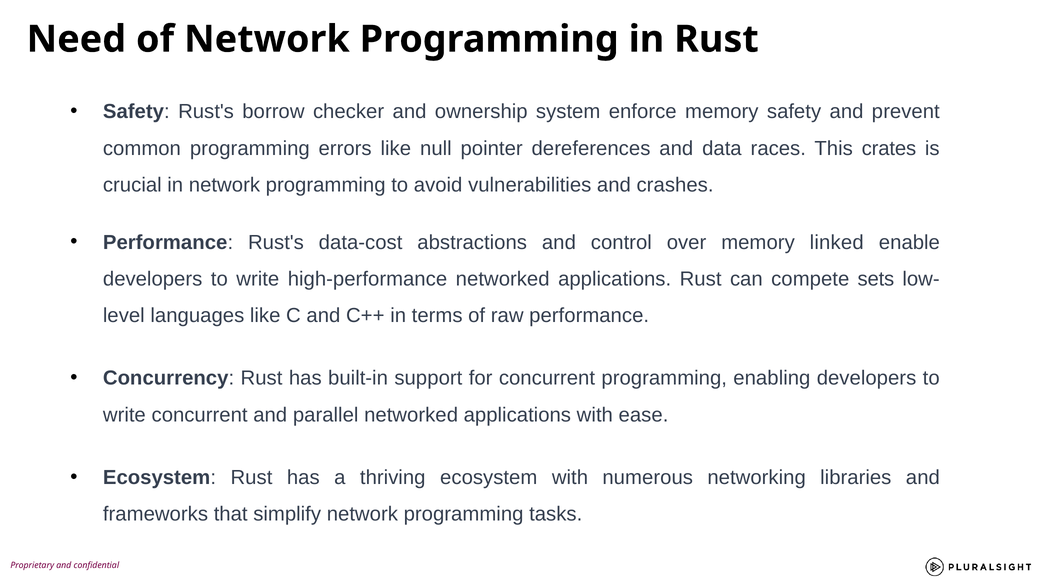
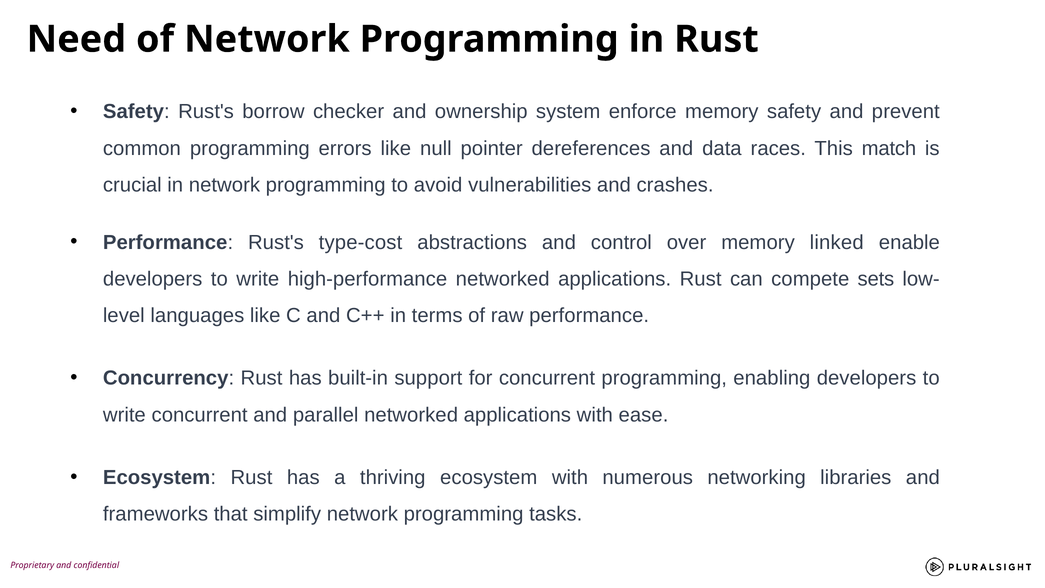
crates: crates -> match
data-cost: data-cost -> type-cost
